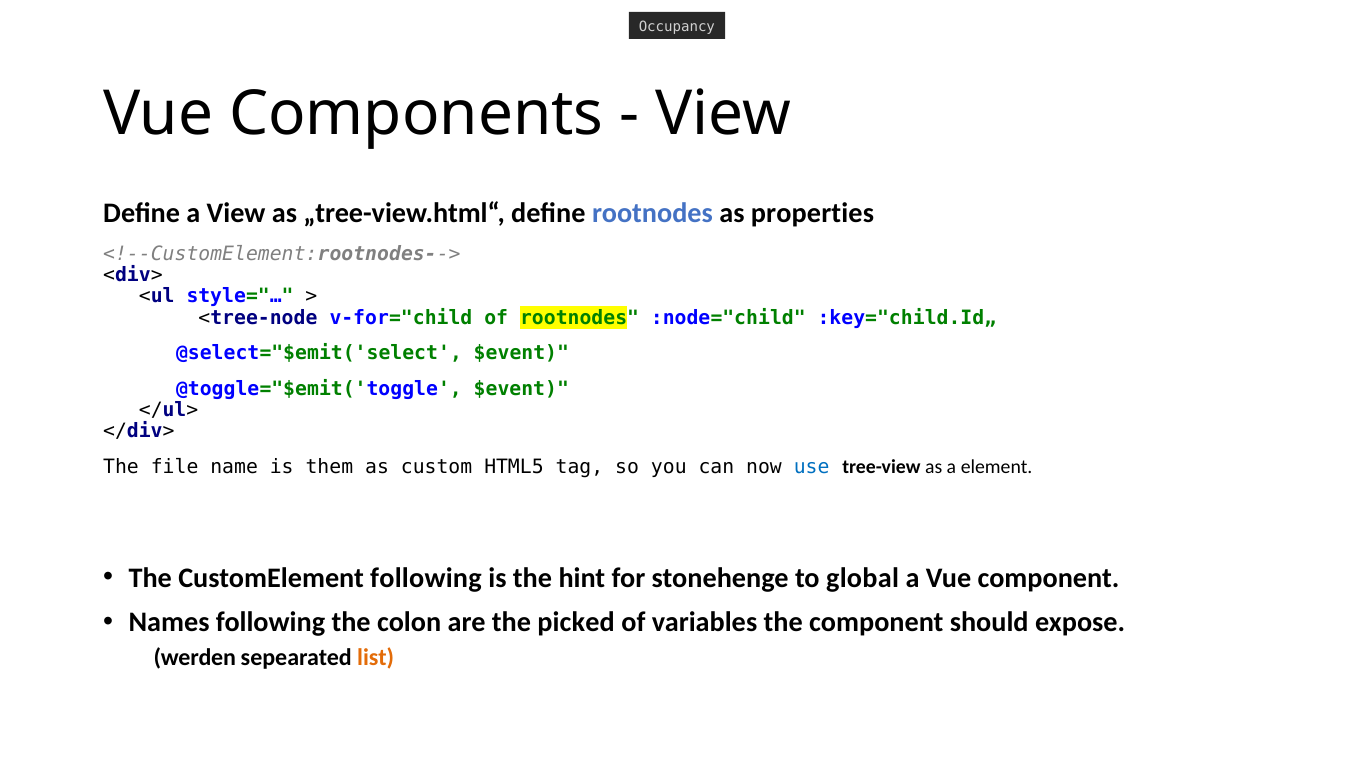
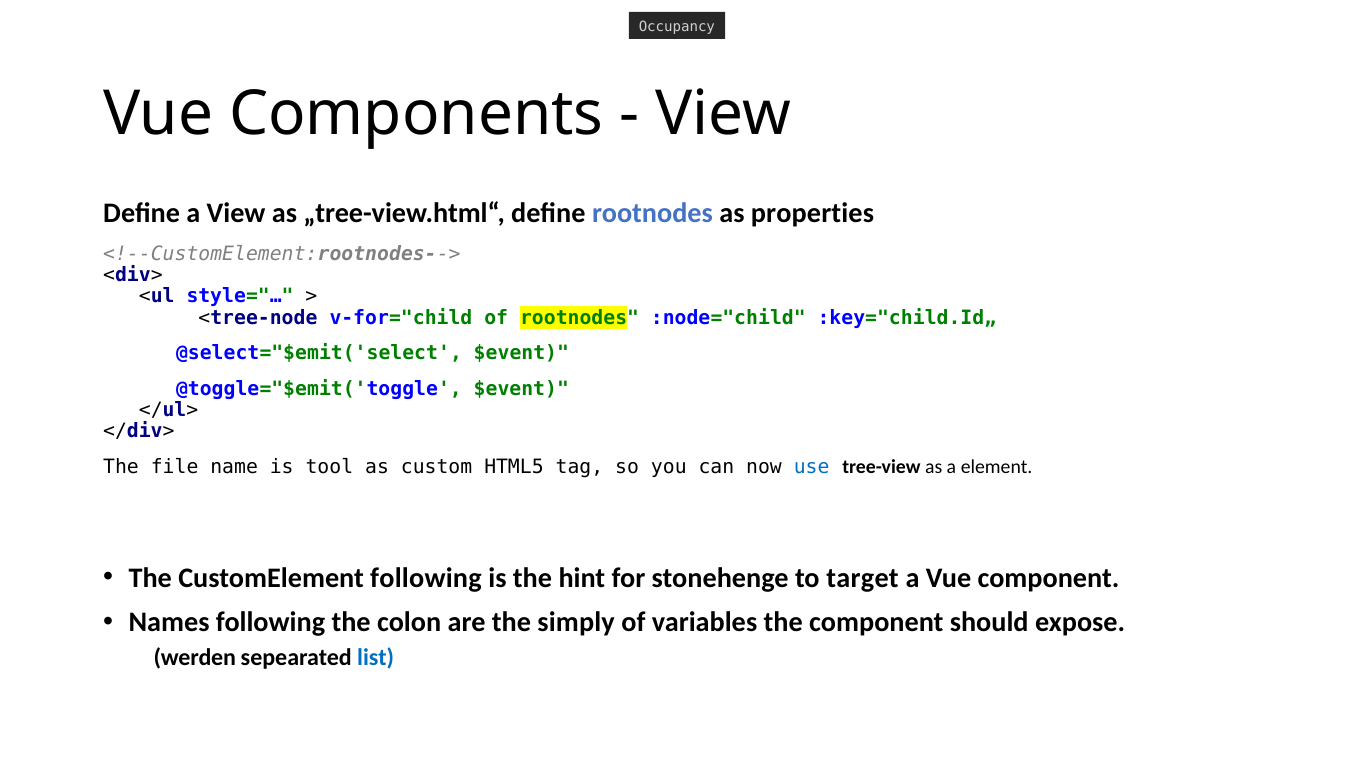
them: them -> tool
global: global -> target
picked: picked -> simply
list colour: orange -> blue
